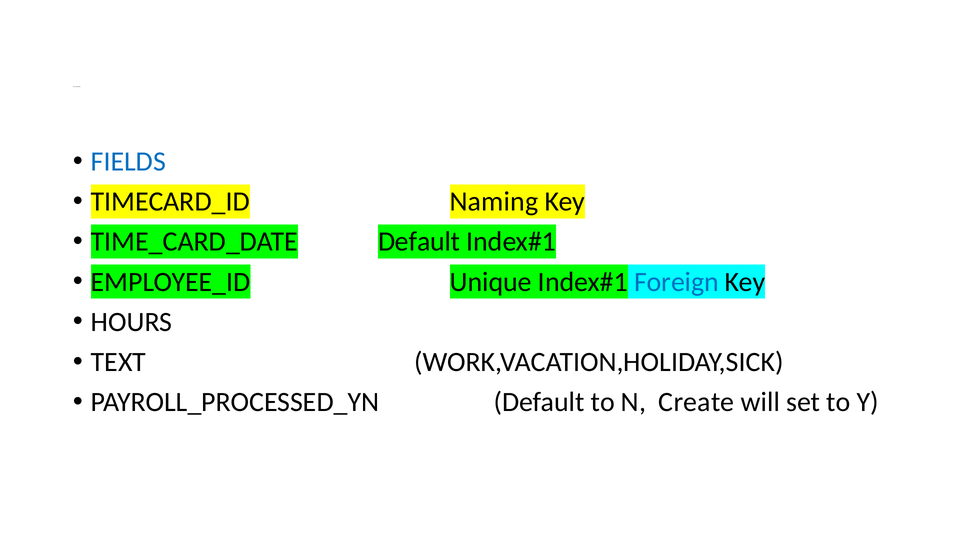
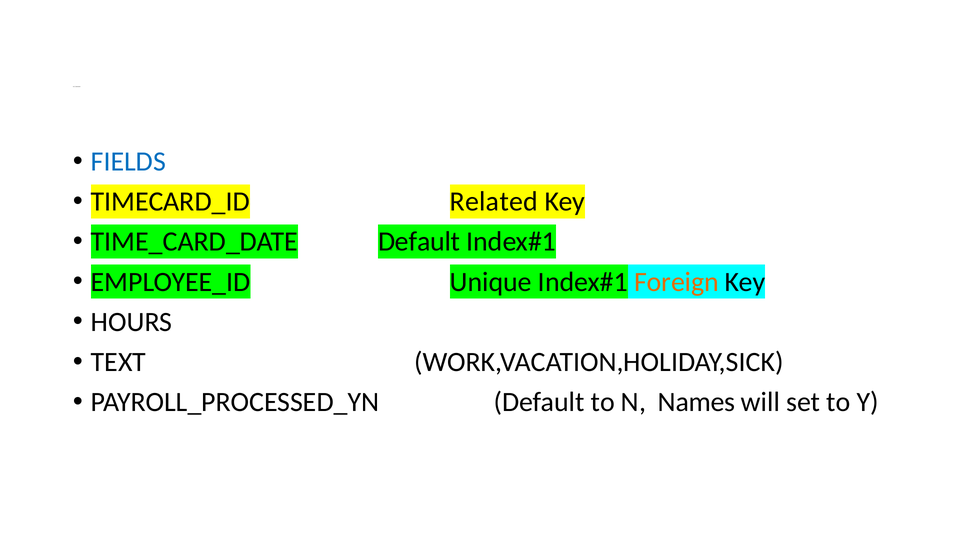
Naming: Naming -> Related
Foreign colour: blue -> orange
Create: Create -> Names
